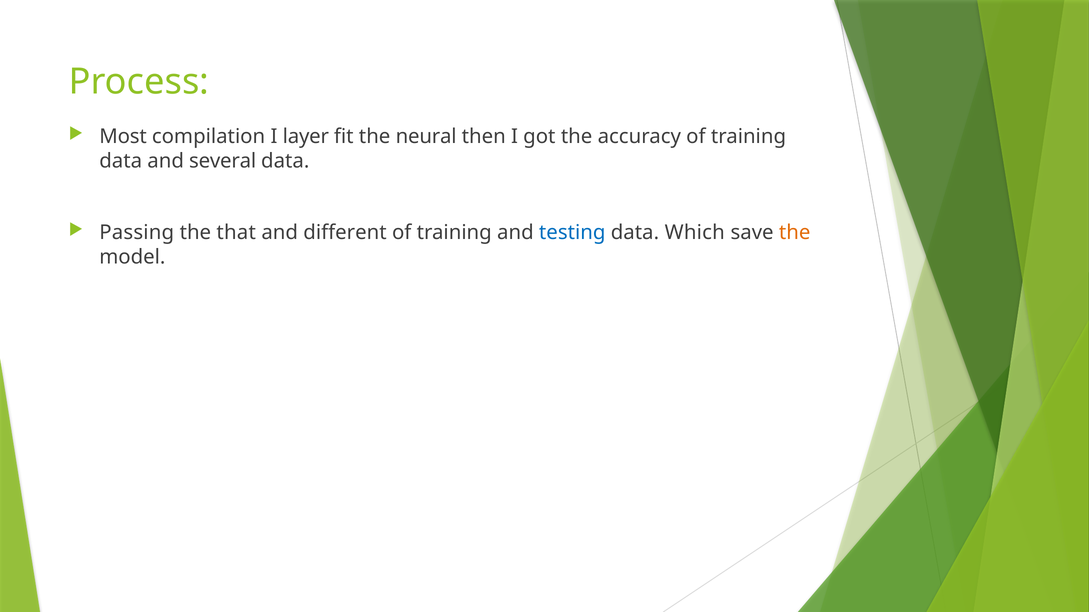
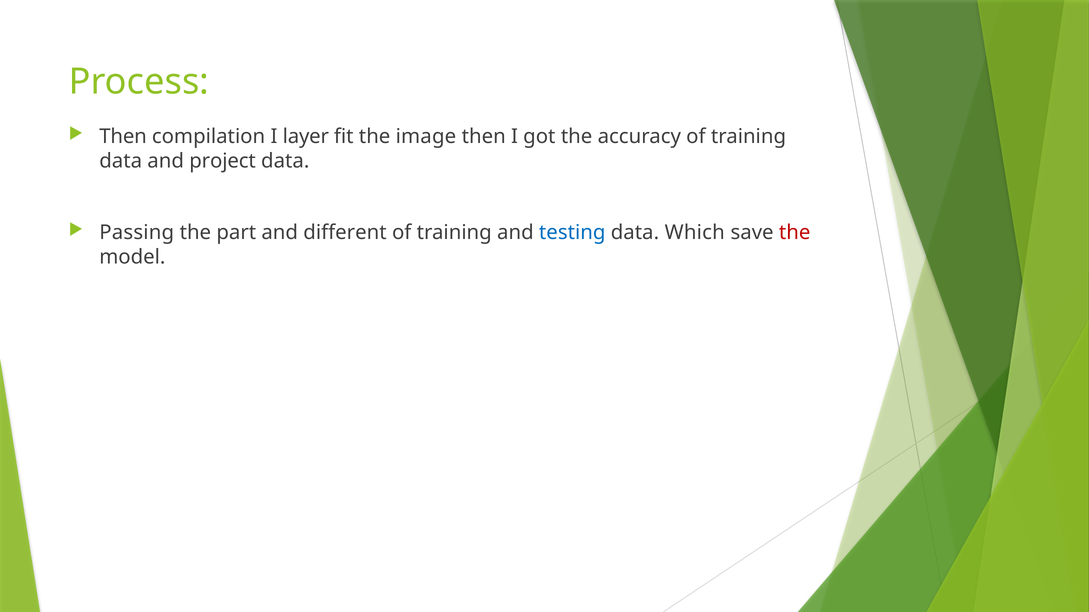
Most at (123, 137): Most -> Then
neural: neural -> image
several: several -> project
that: that -> part
the at (795, 233) colour: orange -> red
